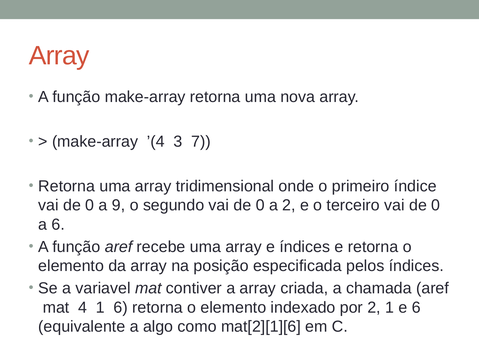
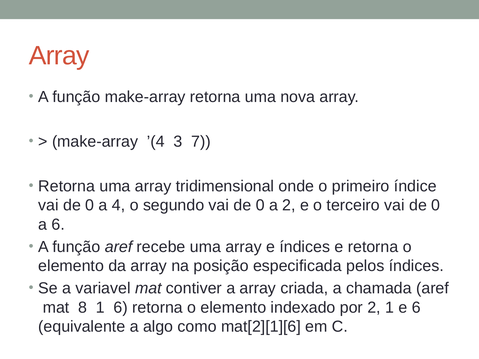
9: 9 -> 4
4: 4 -> 8
